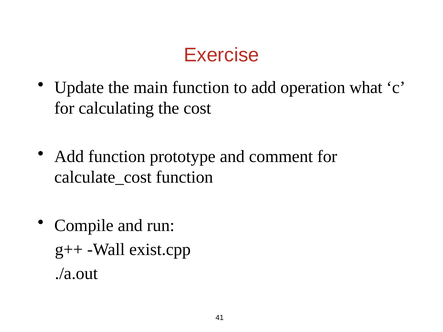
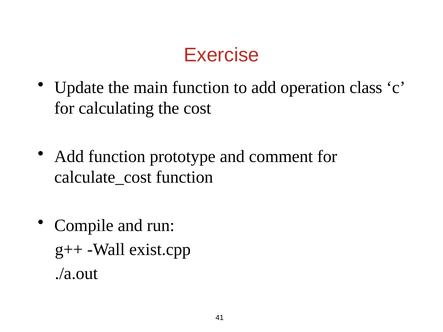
what: what -> class
